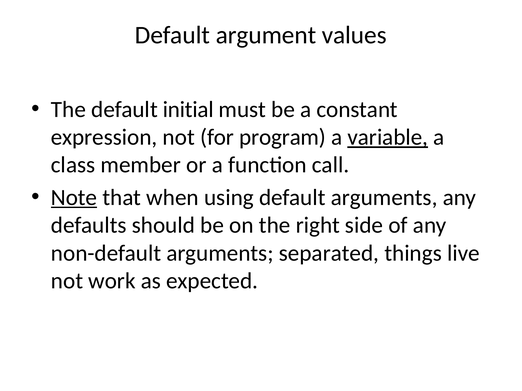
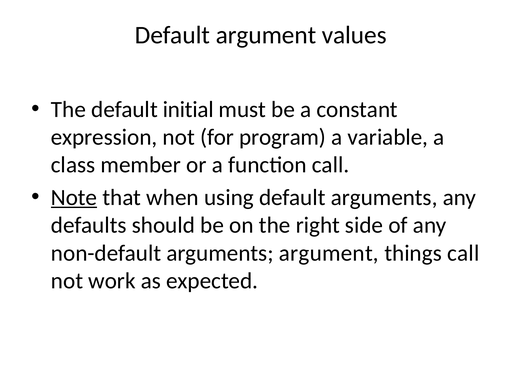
variable underline: present -> none
arguments separated: separated -> argument
things live: live -> call
